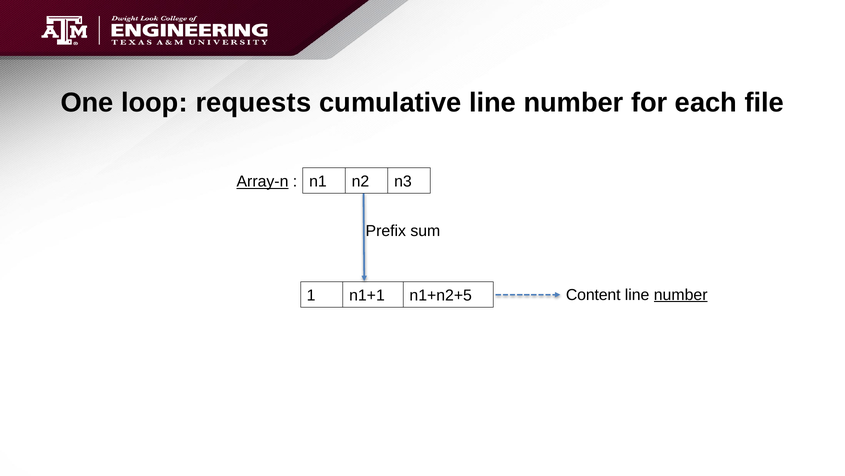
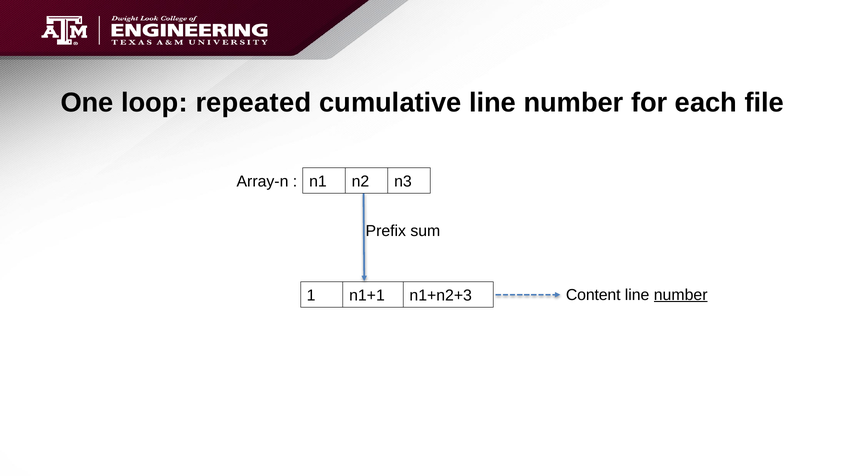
requests: requests -> repeated
Array-n underline: present -> none
n1+n2+5: n1+n2+5 -> n1+n2+3
